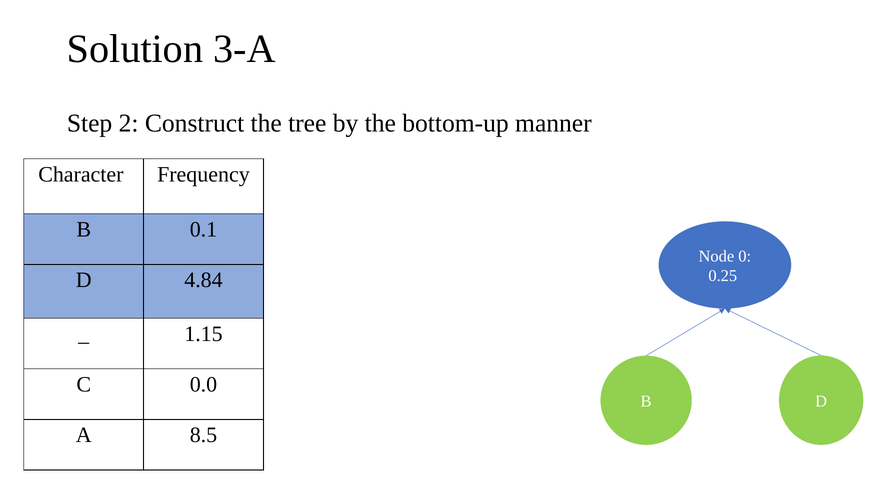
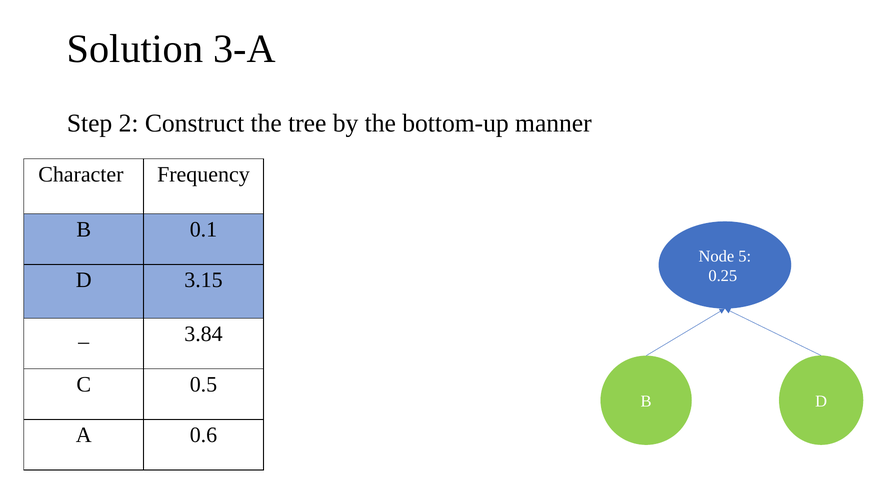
0: 0 -> 5
4.84: 4.84 -> 3.15
1.15: 1.15 -> 3.84
0.0: 0.0 -> 0.5
8.5: 8.5 -> 0.6
